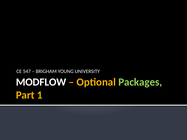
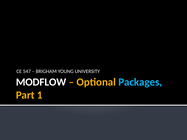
Packages colour: light green -> light blue
